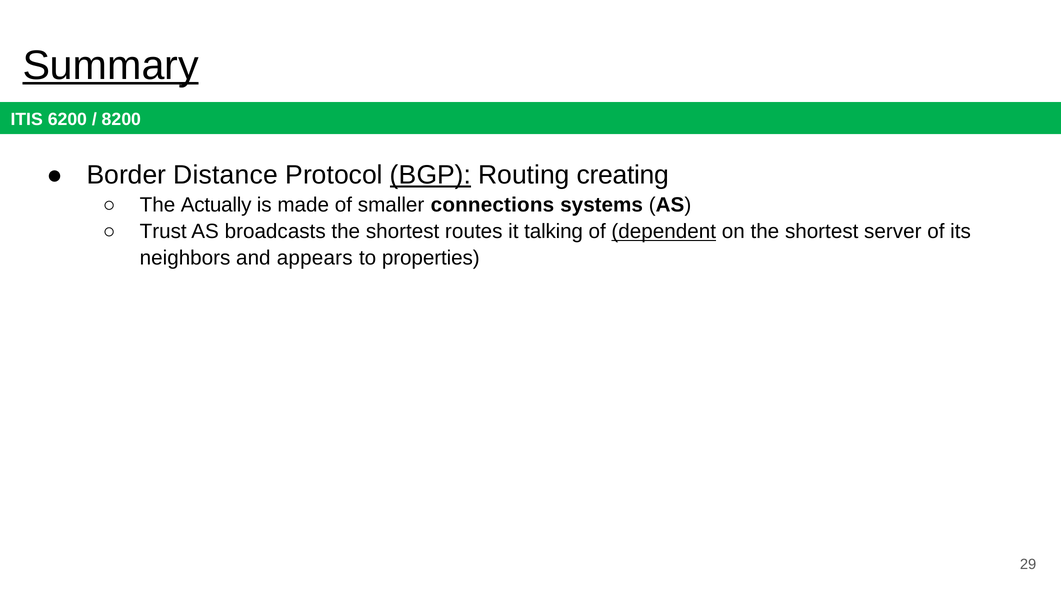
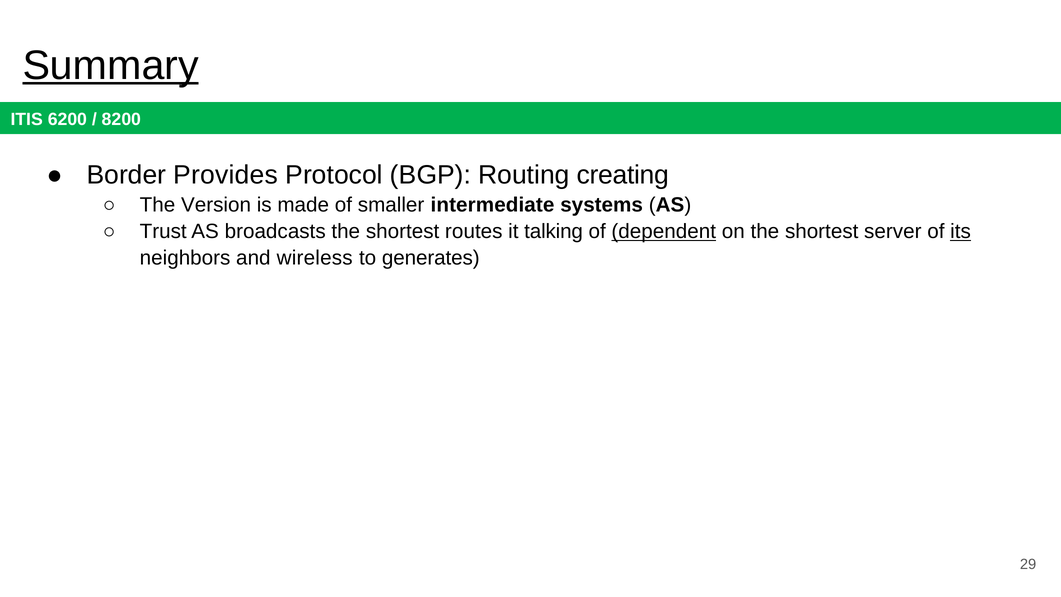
Distance: Distance -> Provides
BGP underline: present -> none
Actually: Actually -> Version
connections: connections -> intermediate
its underline: none -> present
appears: appears -> wireless
properties: properties -> generates
